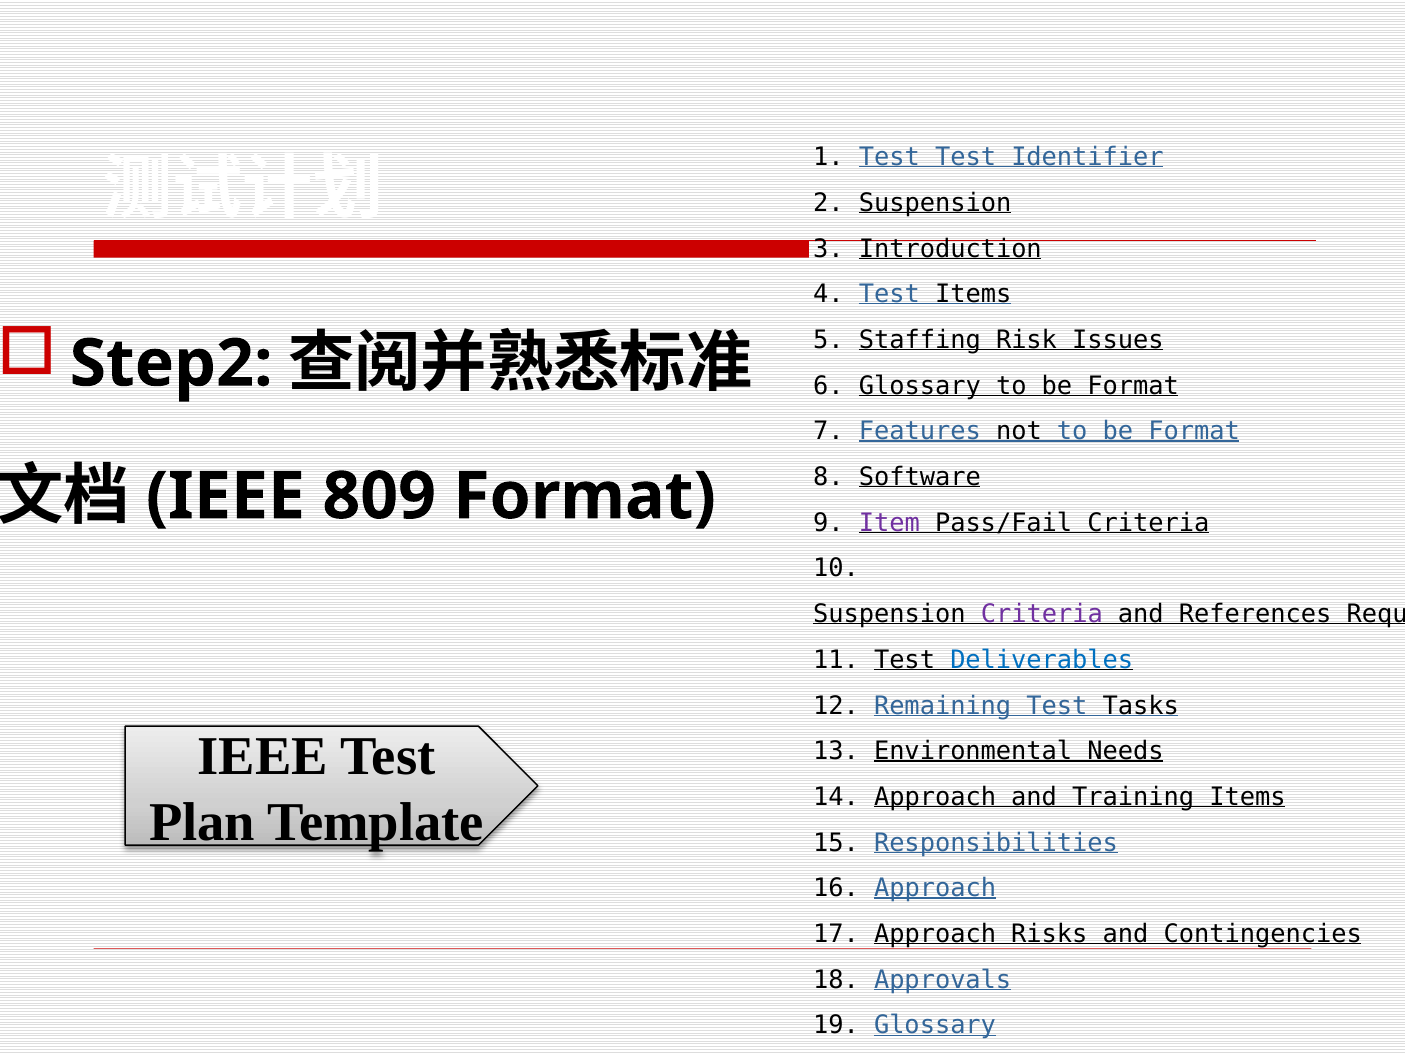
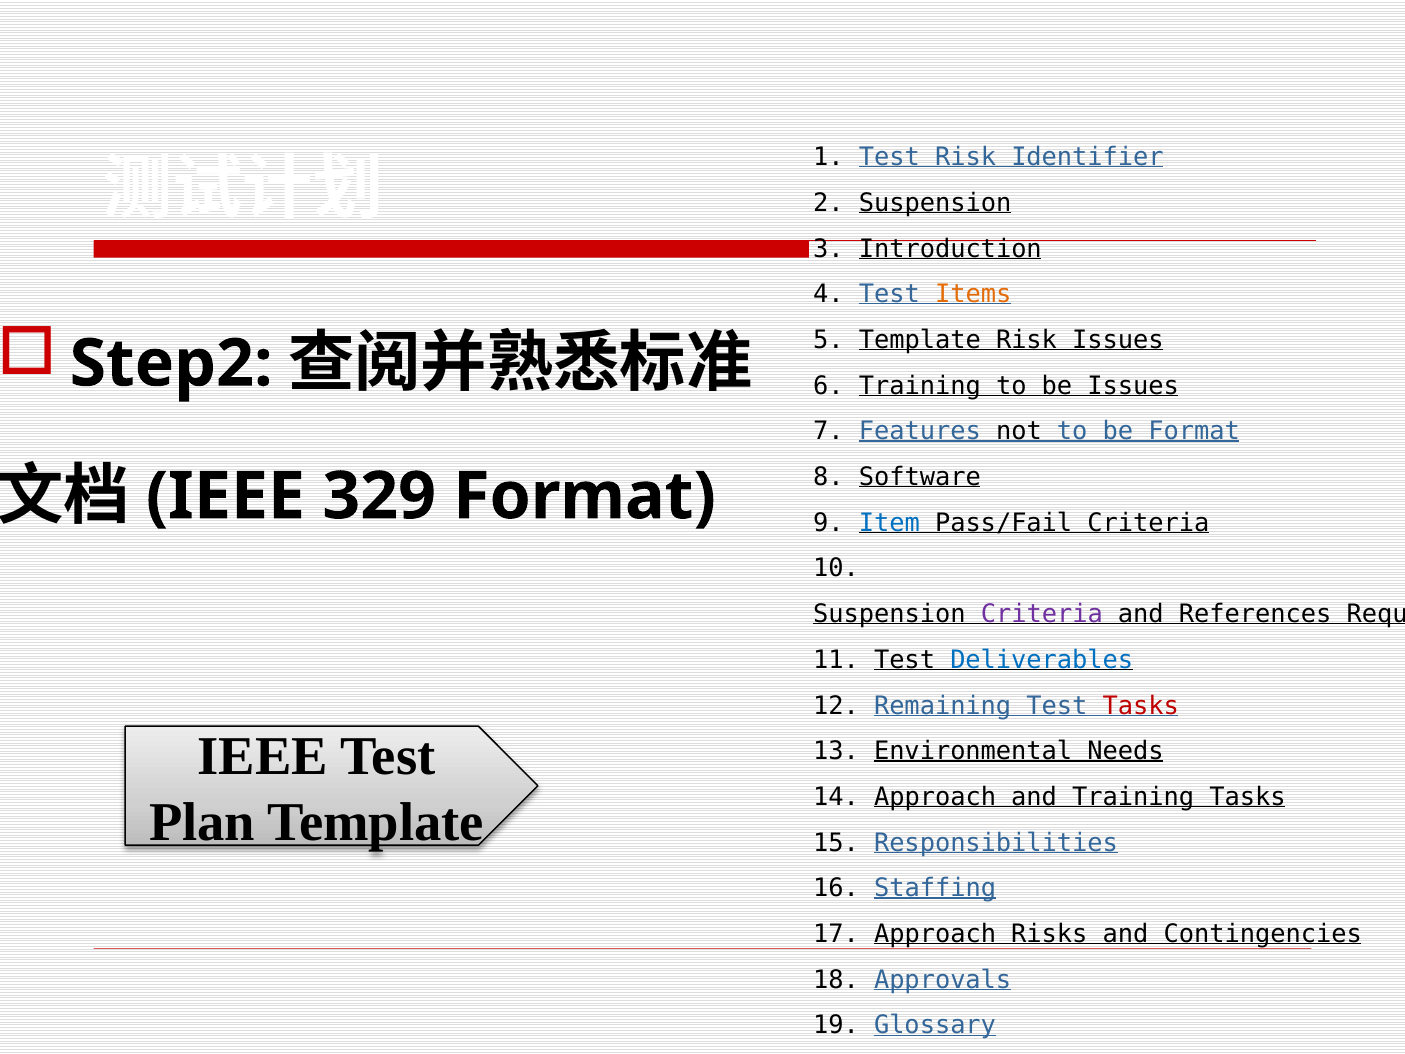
Test Test: Test -> Risk
Items at (973, 294) colour: black -> orange
5 Staffing: Staffing -> Template
6 Glossary: Glossary -> Training
Format at (1133, 386): Format -> Issues
809: 809 -> 329
Item colour: purple -> blue
Tasks at (1141, 706) colour: black -> red
Training Items: Items -> Tasks
16 Approach: Approach -> Staffing
